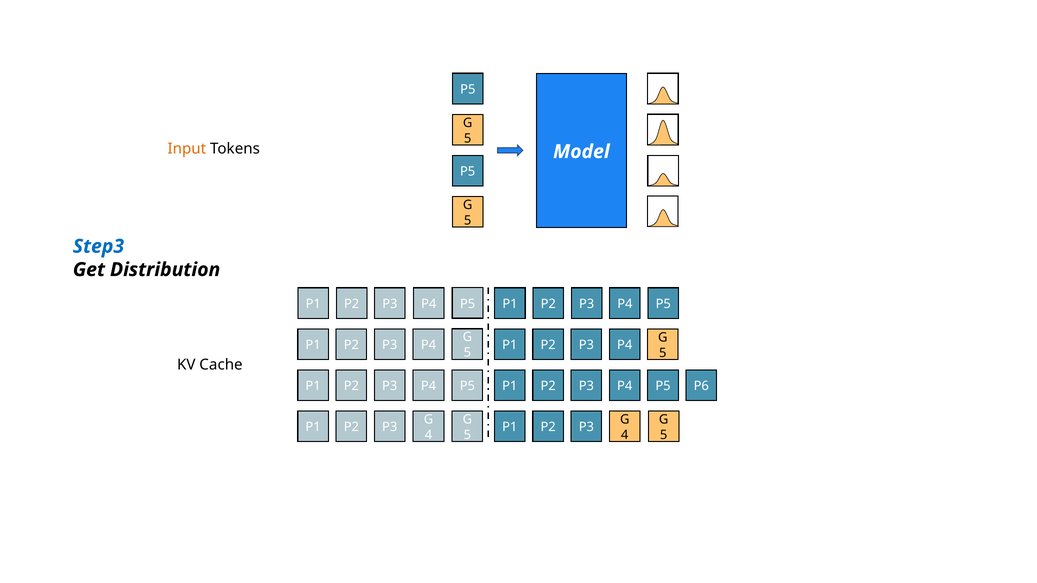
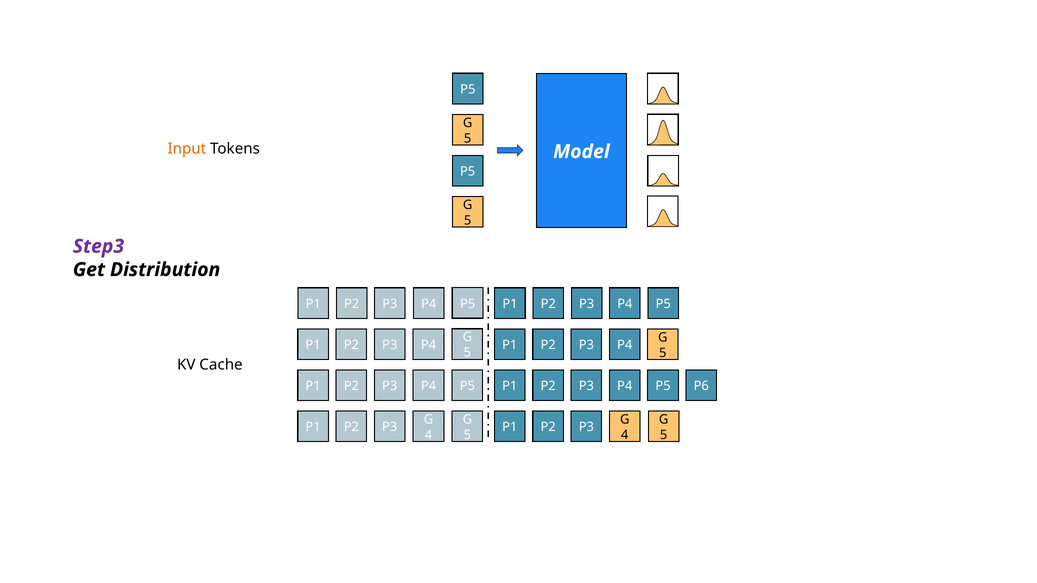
Step3 colour: blue -> purple
